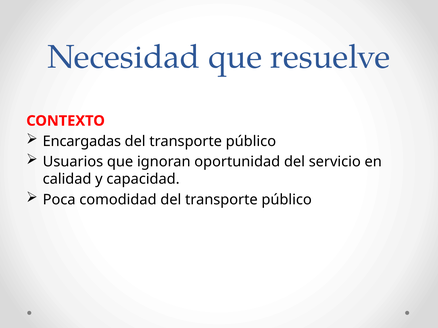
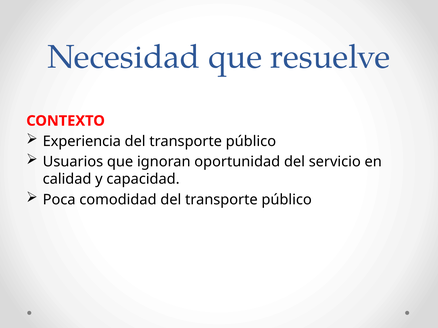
Encargadas: Encargadas -> Experiencia
